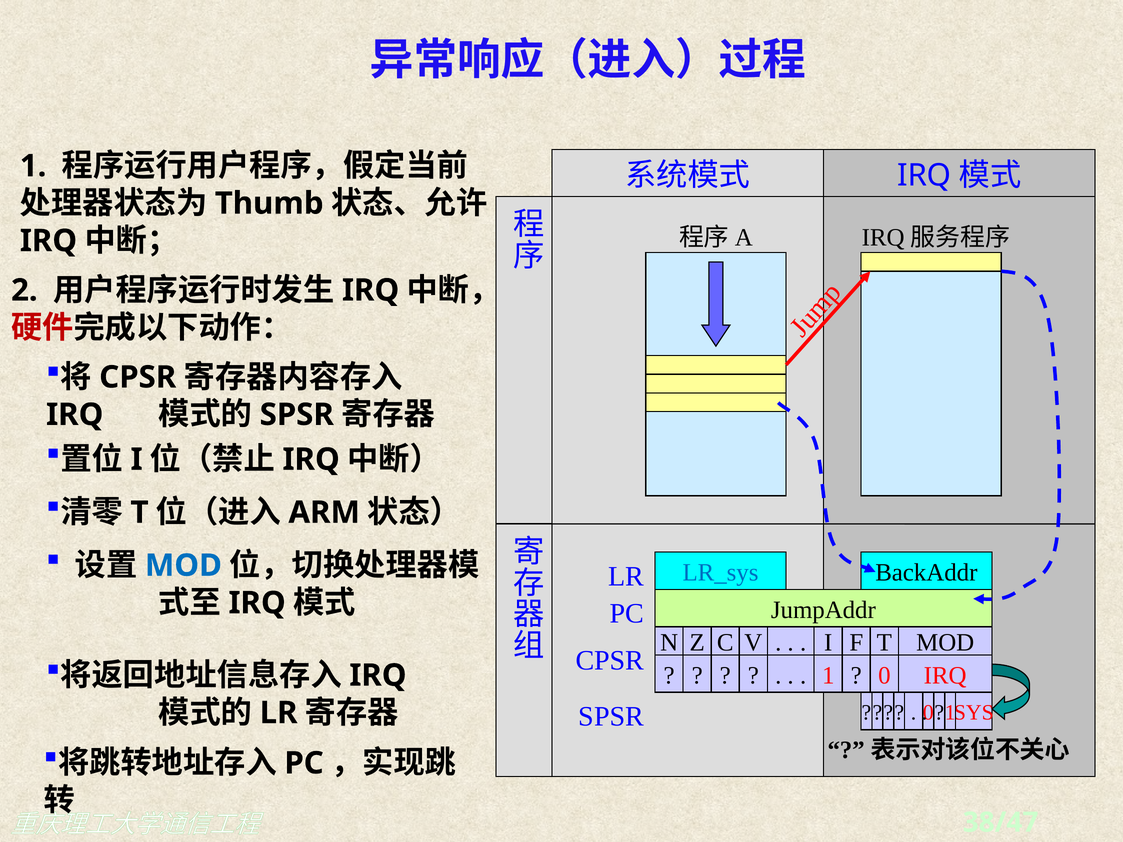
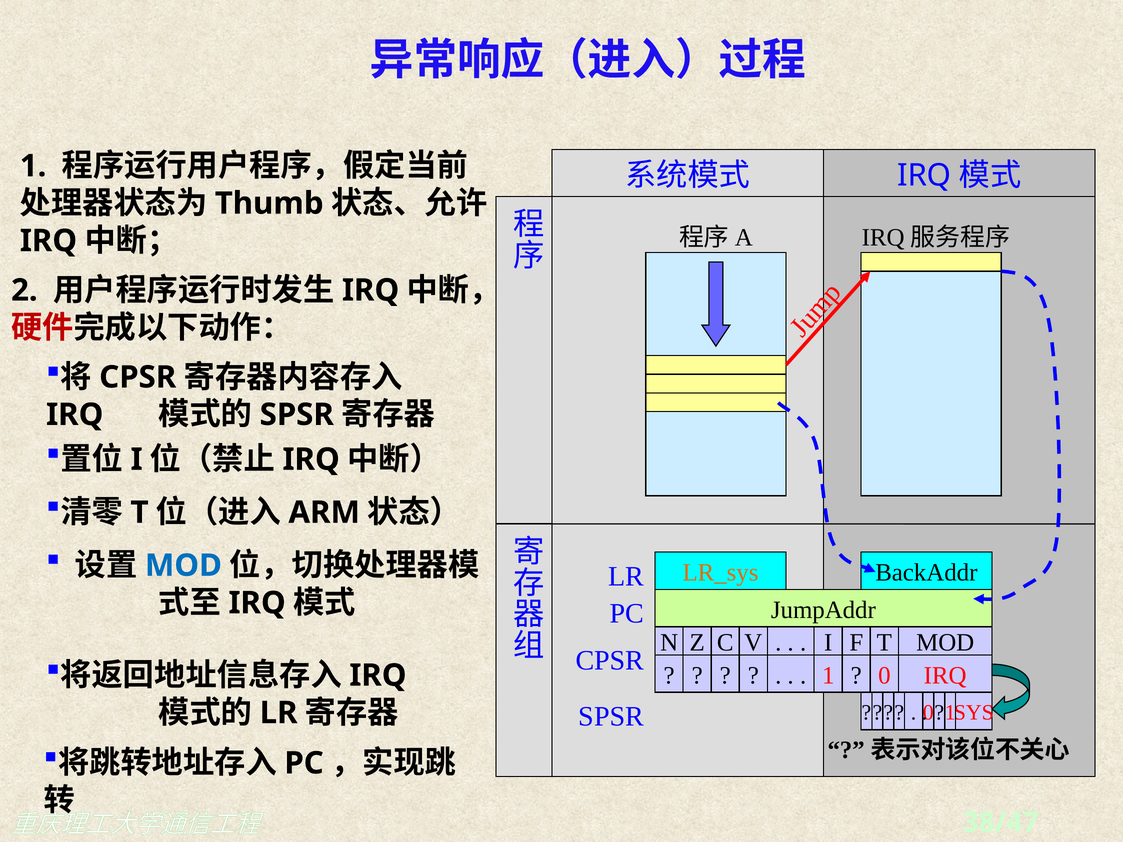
LR_sys colour: blue -> orange
